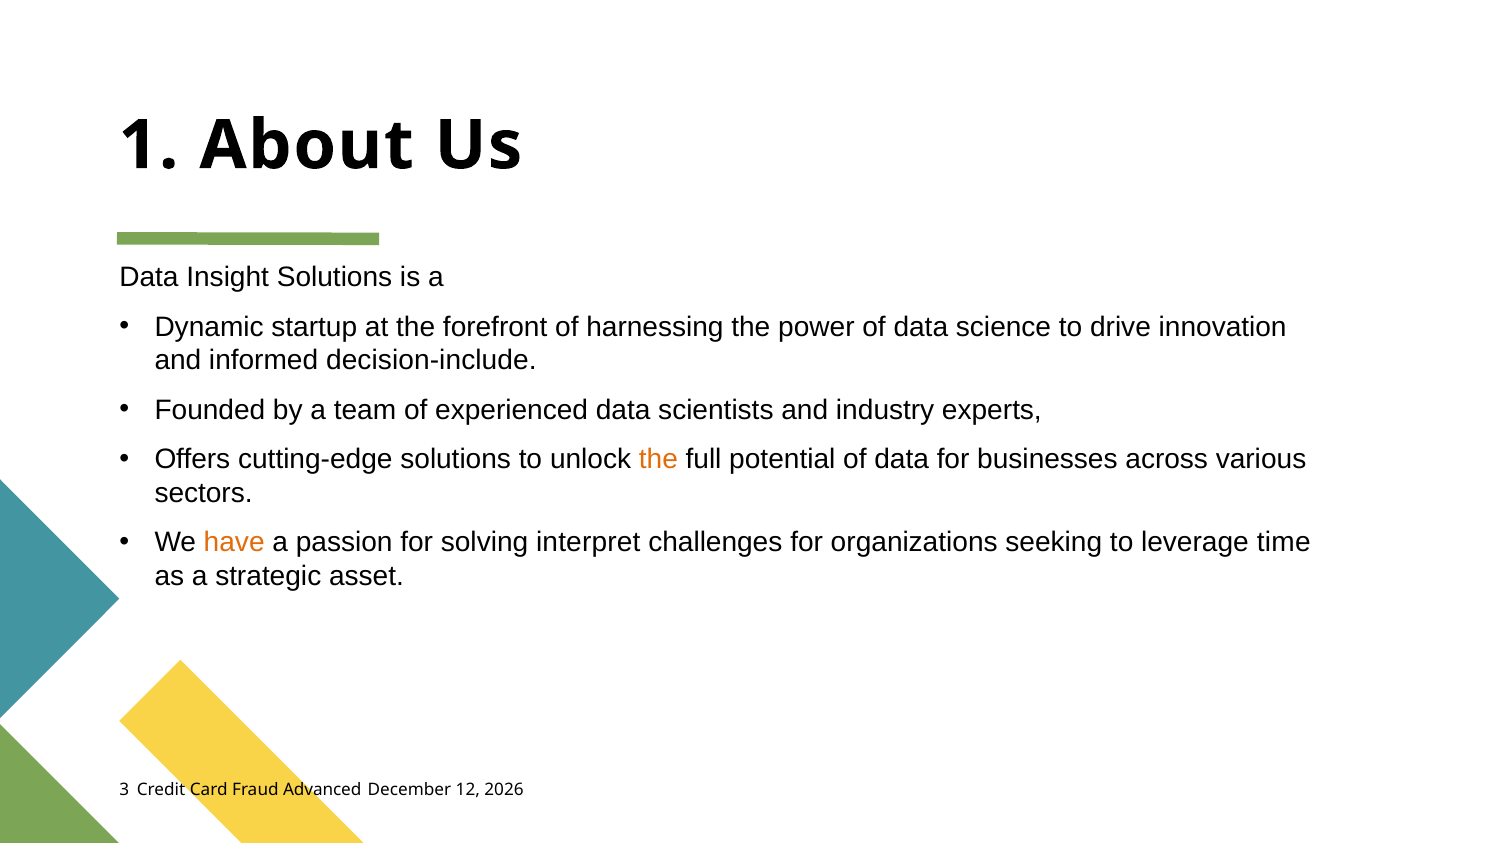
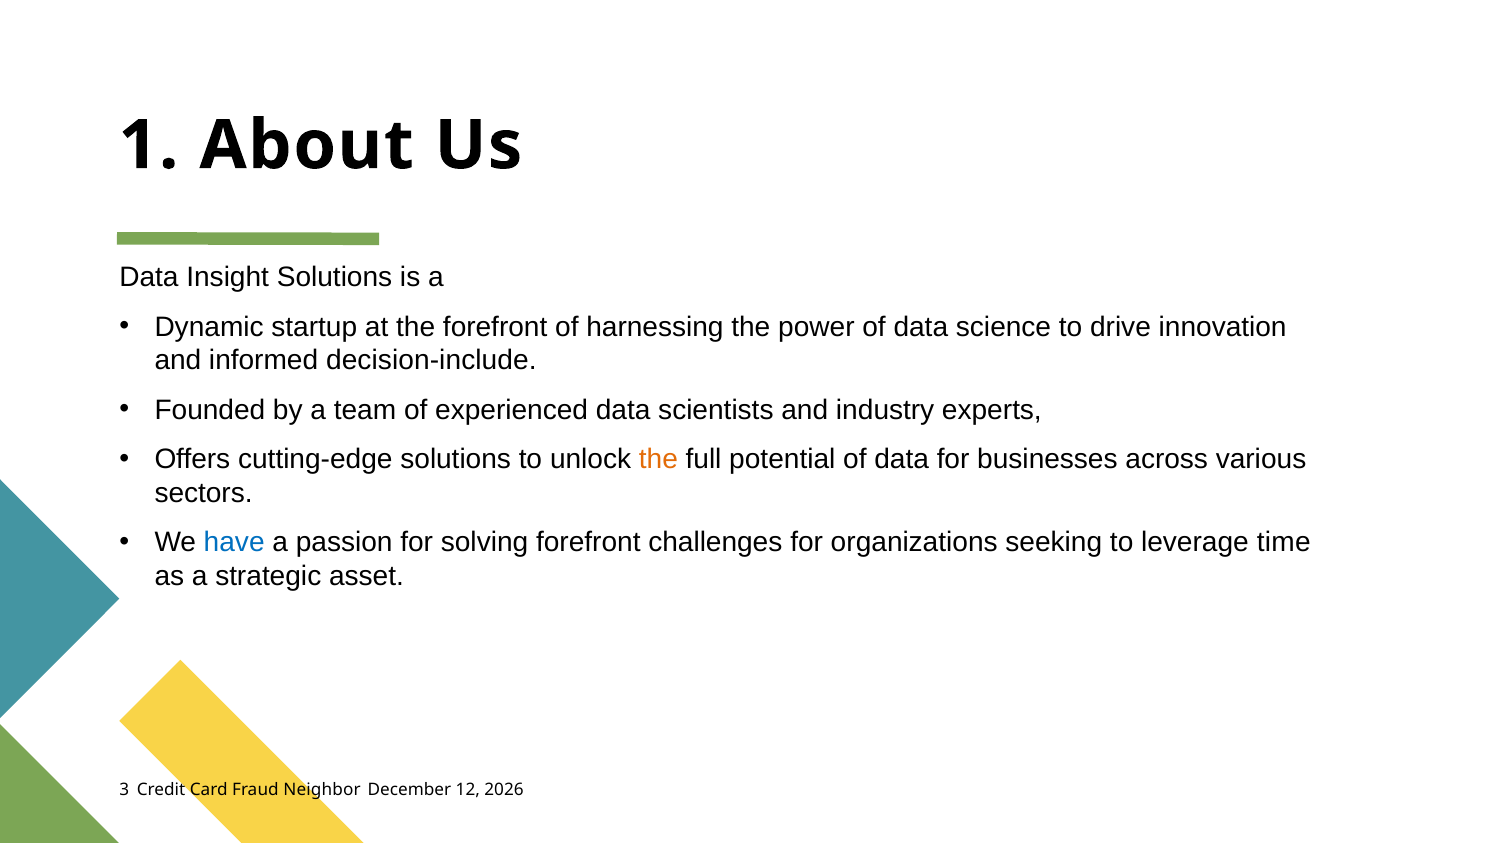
have colour: orange -> blue
solving interpret: interpret -> forefront
Advanced: Advanced -> Neighbor
